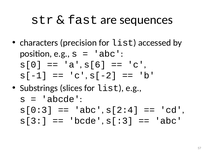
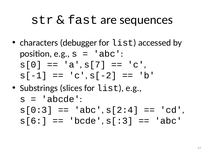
precision: precision -> debugger
s[6: s[6 -> s[7
s[3: s[3 -> s[6
